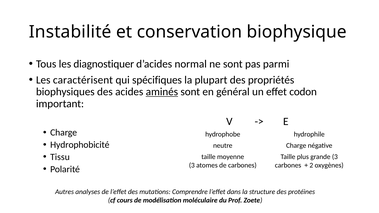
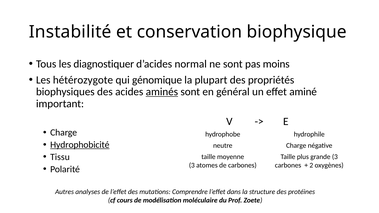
parmi: parmi -> moins
caractérisent: caractérisent -> hétérozygote
spécifiques: spécifiques -> génomique
codon: codon -> aminé
Hydrophobicité underline: none -> present
